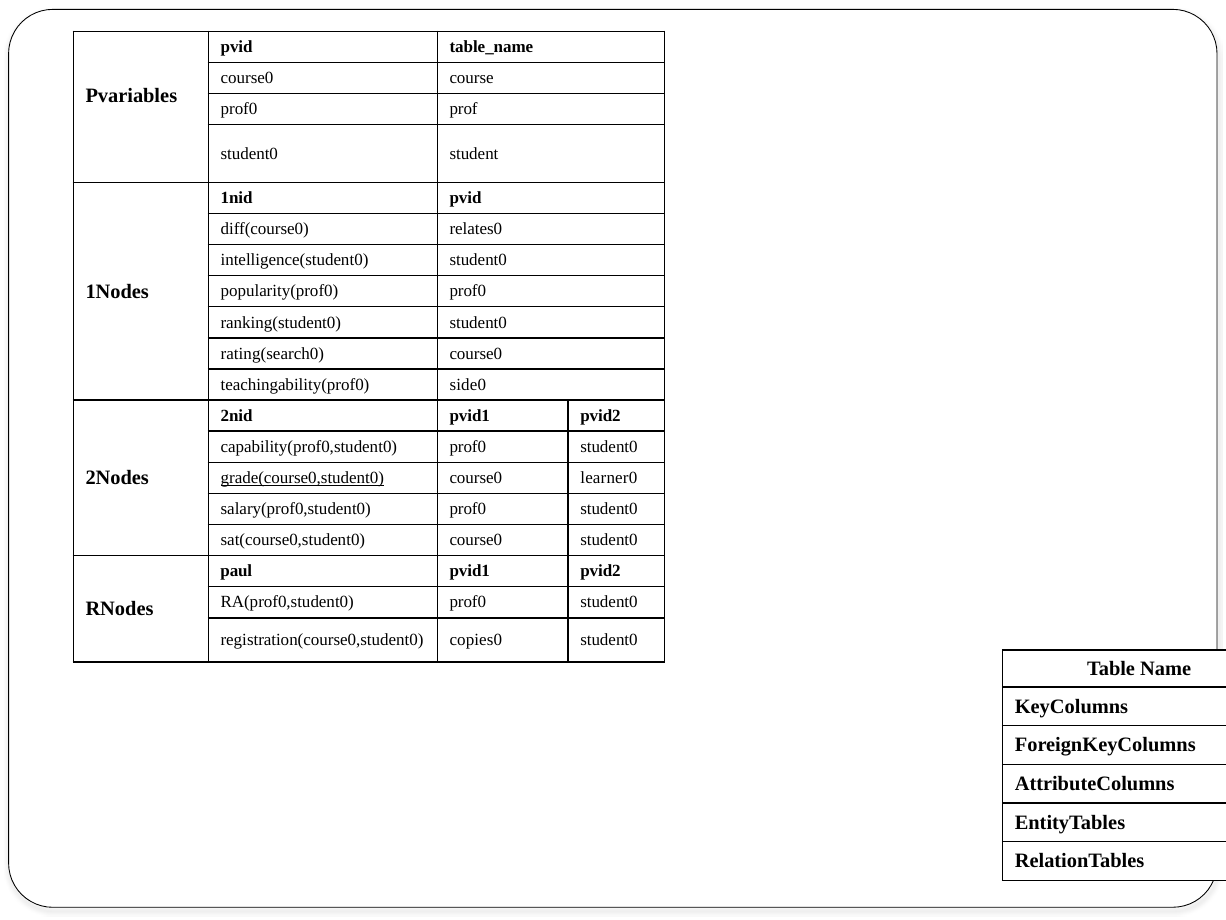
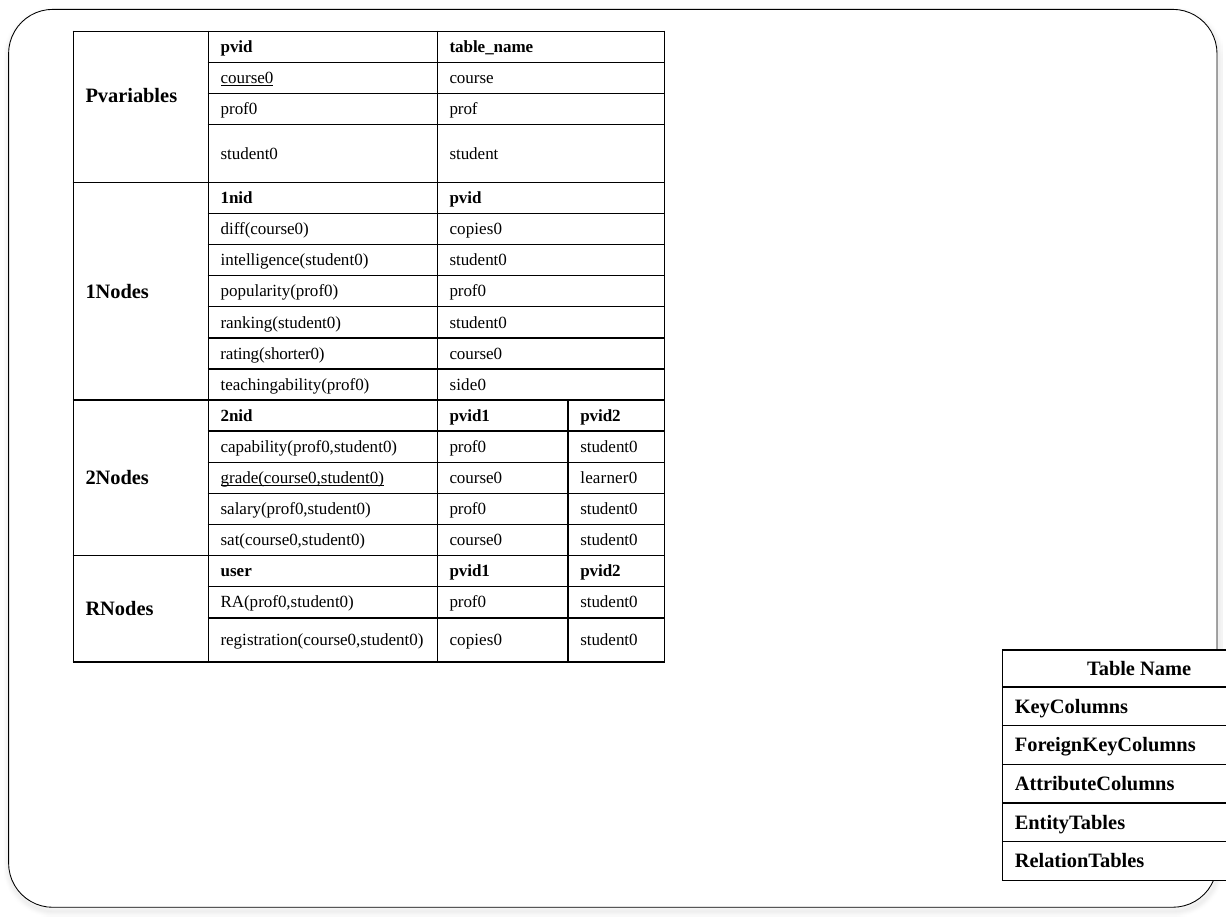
course0 at (247, 78) underline: none -> present
diff(course0 relates0: relates0 -> copies0
rating(search0: rating(search0 -> rating(shorter0
paul: paul -> user
